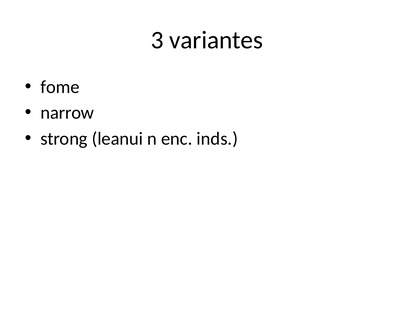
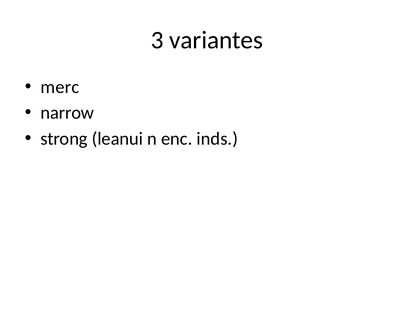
fome: fome -> merc
